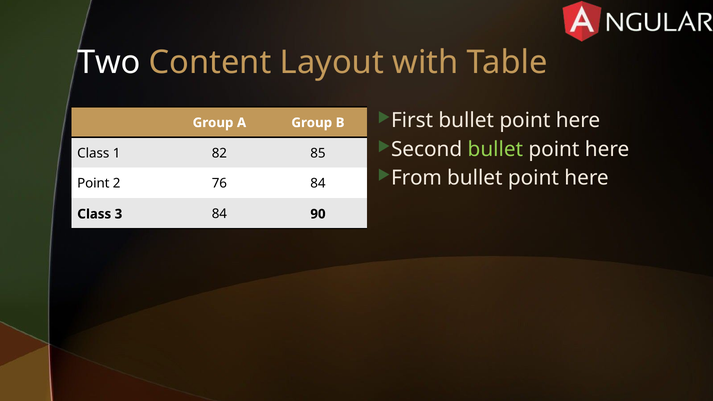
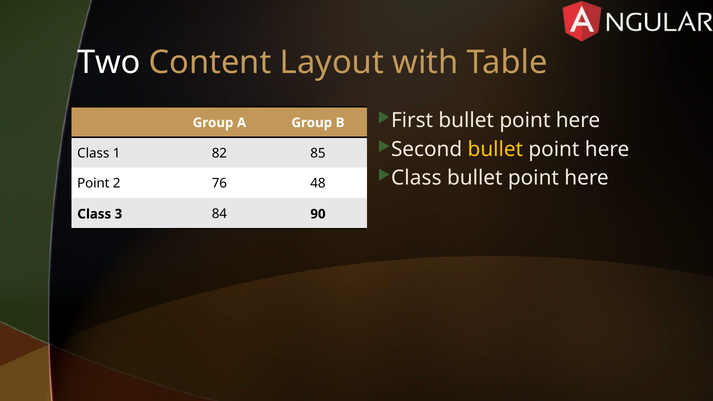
bullet at (495, 149) colour: light green -> yellow
From at (416, 178): From -> Class
76 84: 84 -> 48
